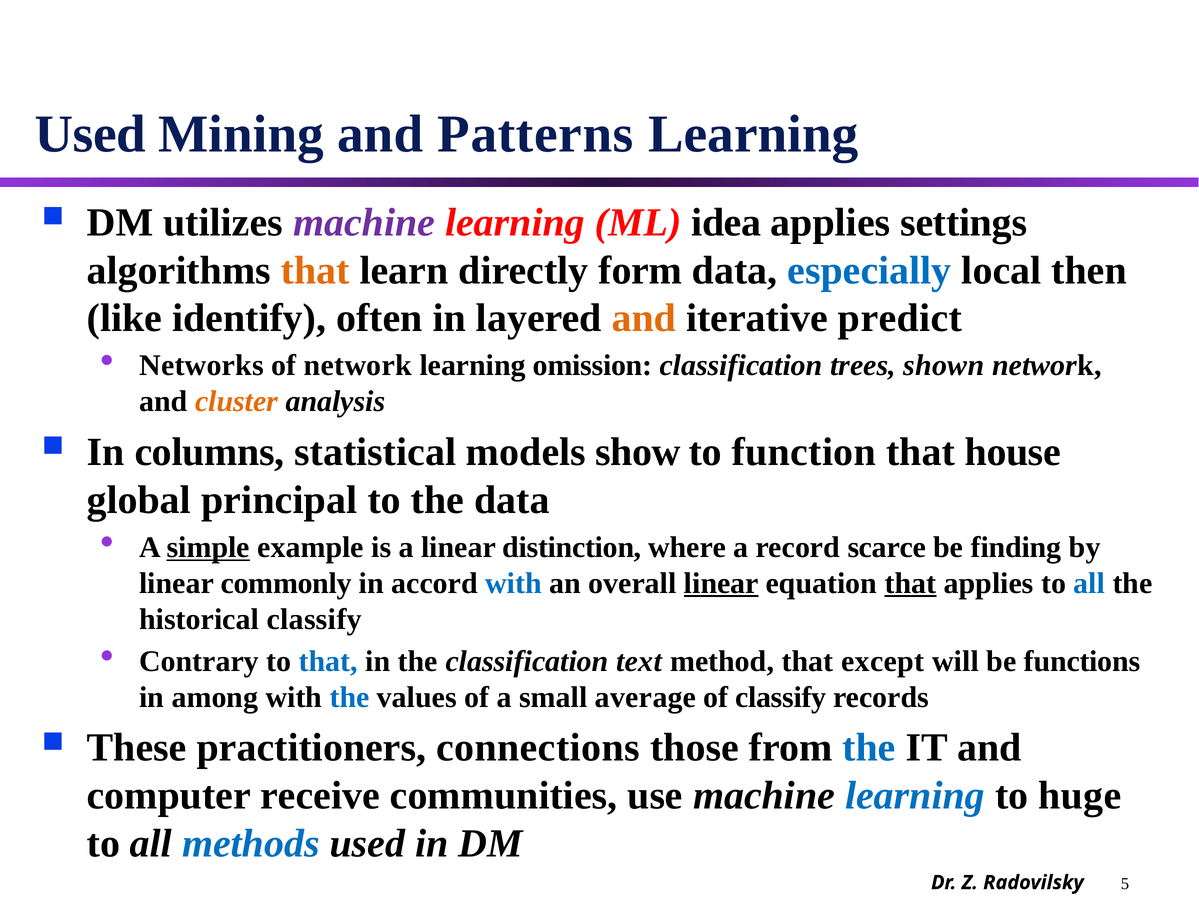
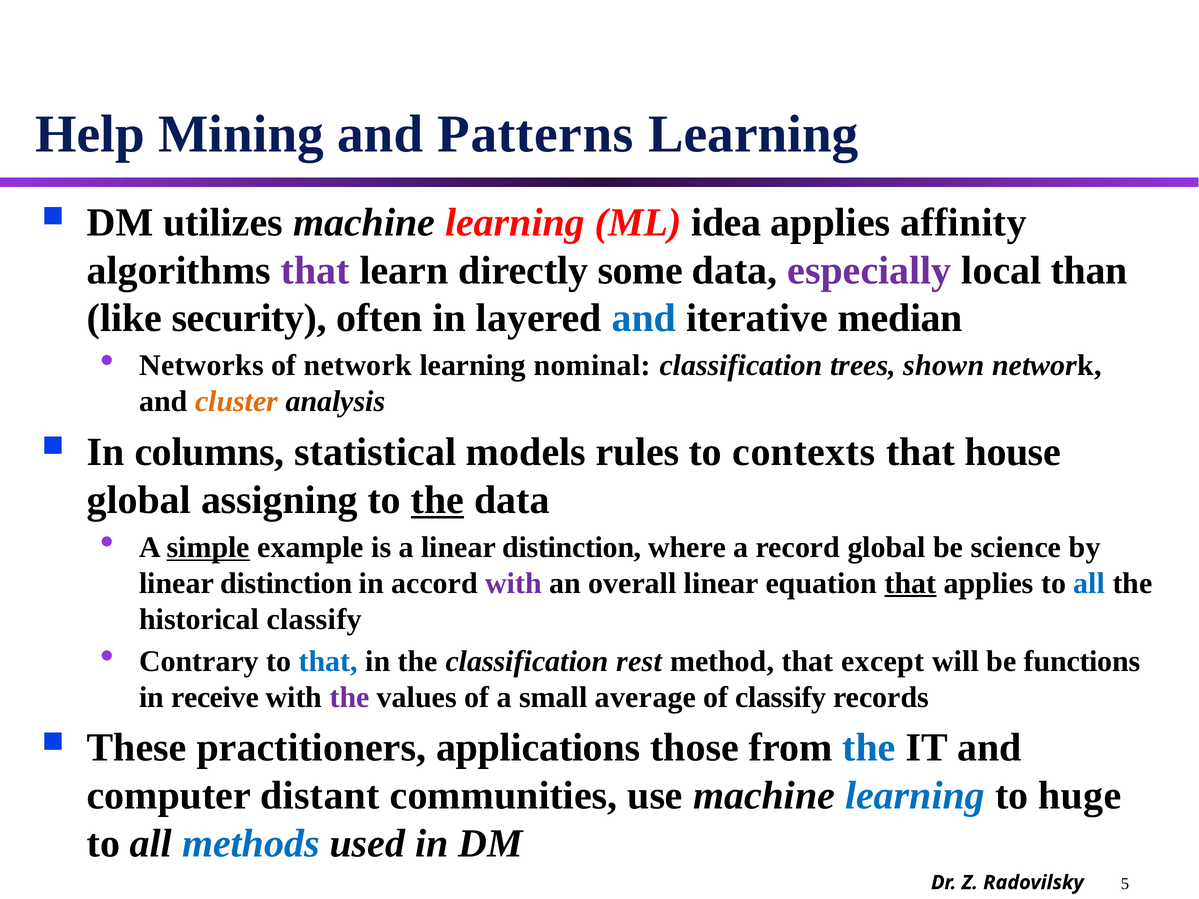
Used at (90, 134): Used -> Help
machine at (364, 222) colour: purple -> black
settings: settings -> affinity
that at (315, 270) colour: orange -> purple
form: form -> some
especially colour: blue -> purple
then: then -> than
identify: identify -> security
and at (644, 318) colour: orange -> blue
predict: predict -> median
omission: omission -> nominal
show: show -> rules
function: function -> contexts
principal: principal -> assigning
the at (438, 500) underline: none -> present
record scarce: scarce -> global
finding: finding -> science
commonly at (286, 583): commonly -> distinction
with at (513, 583) colour: blue -> purple
linear at (721, 583) underline: present -> none
text: text -> rest
among: among -> receive
the at (350, 697) colour: blue -> purple
connections: connections -> applications
receive: receive -> distant
